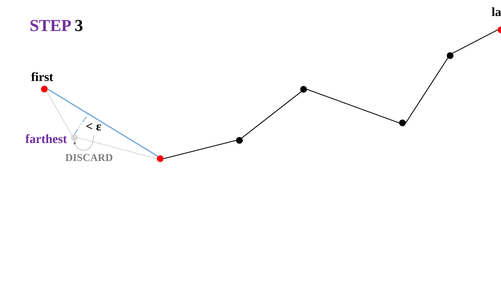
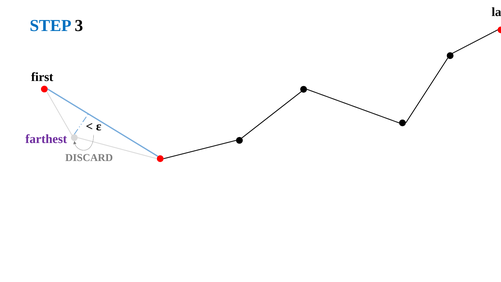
STEP colour: purple -> blue
